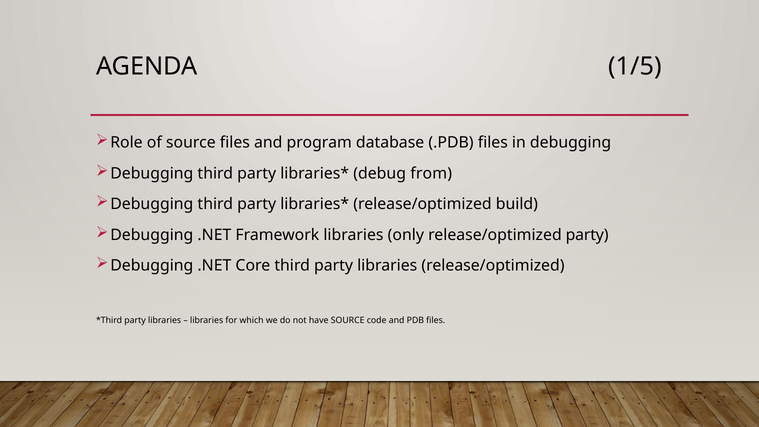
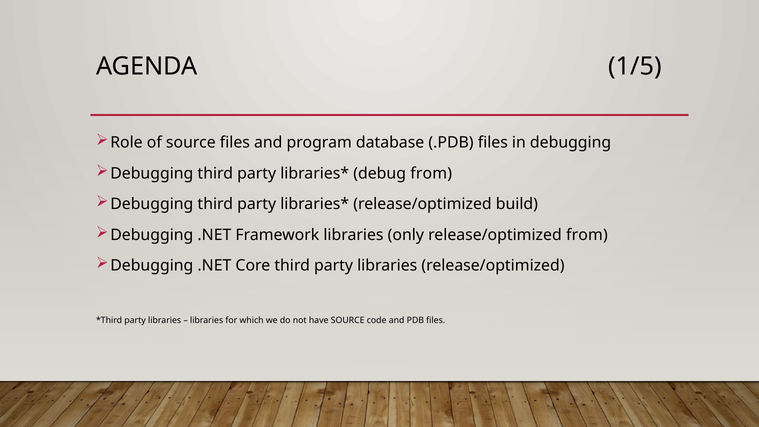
release/optimized party: party -> from
